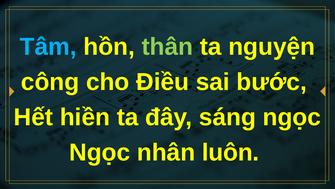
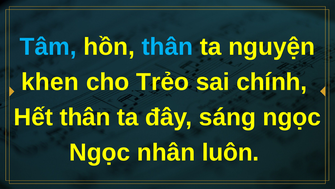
thân at (167, 47) colour: light green -> light blue
công: công -> khen
Điều: Điều -> Trẻo
bước: bước -> chính
Hết hiền: hiền -> thân
